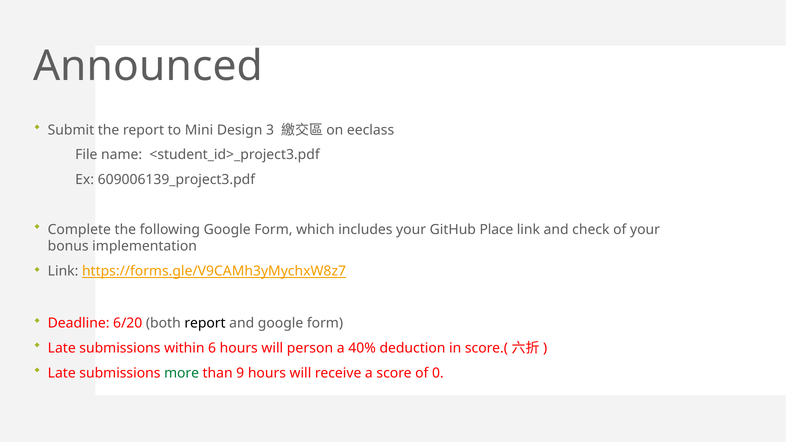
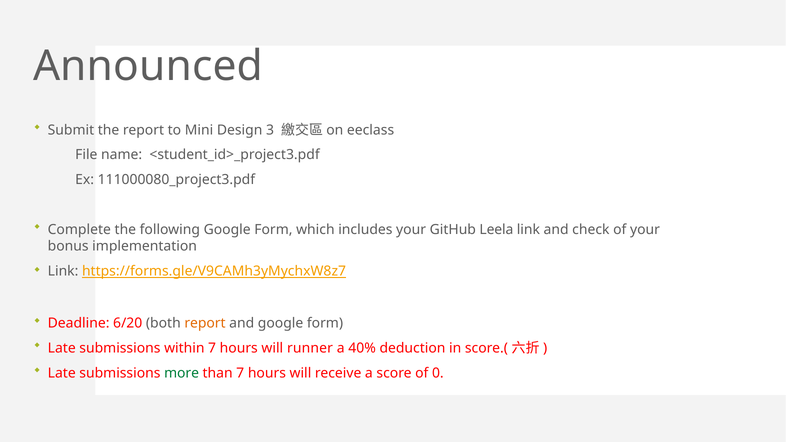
609006139_project3.pdf: 609006139_project3.pdf -> 111000080_project3.pdf
Place: Place -> Leela
report at (205, 323) colour: black -> orange
within 6: 6 -> 7
person: person -> runner
than 9: 9 -> 7
